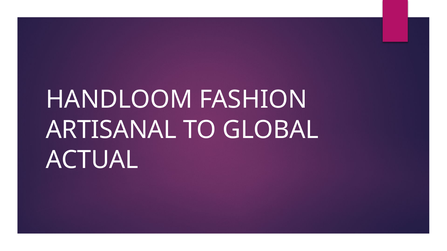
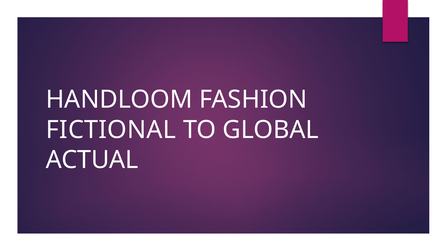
ARTISANAL: ARTISANAL -> FICTIONAL
